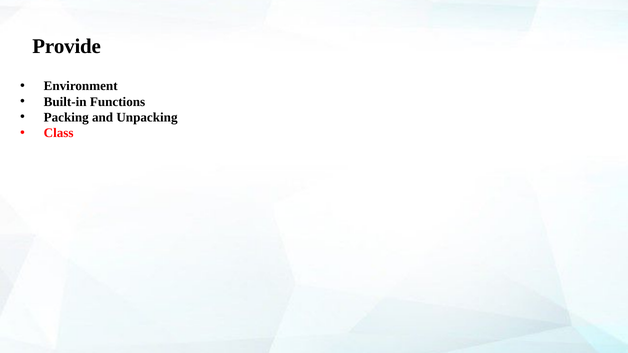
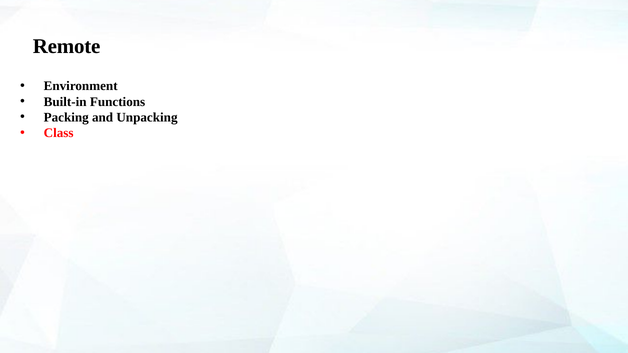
Provide: Provide -> Remote
